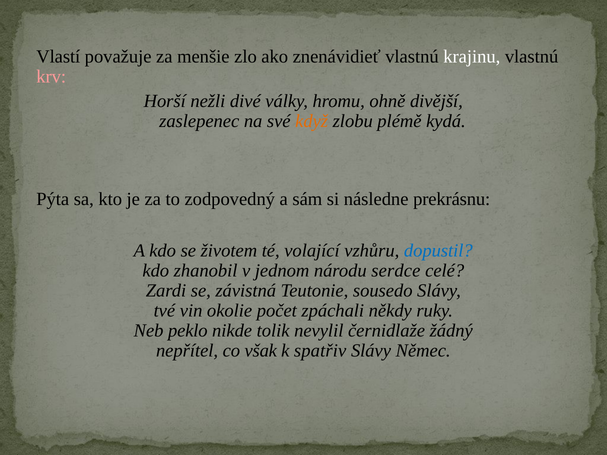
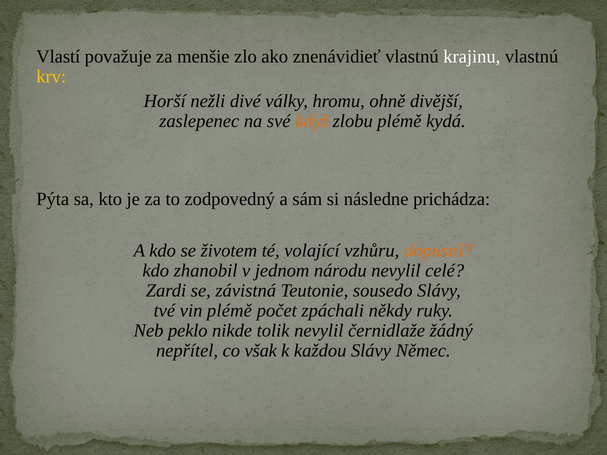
krv colour: pink -> yellow
prekrásnu: prekrásnu -> prichádza
dopustil colour: blue -> orange
národu serdce: serdce -> nevylil
vin okolie: okolie -> plémě
spatřiv: spatřiv -> každou
